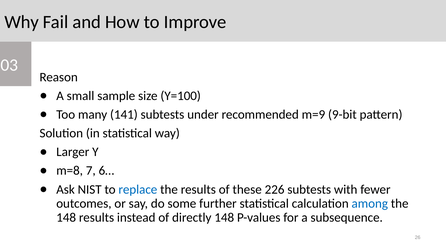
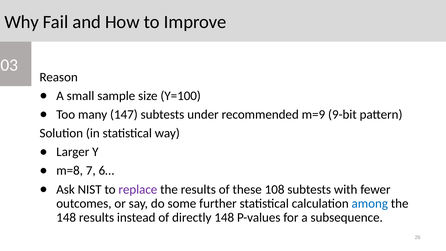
141: 141 -> 147
replace colour: blue -> purple
226: 226 -> 108
